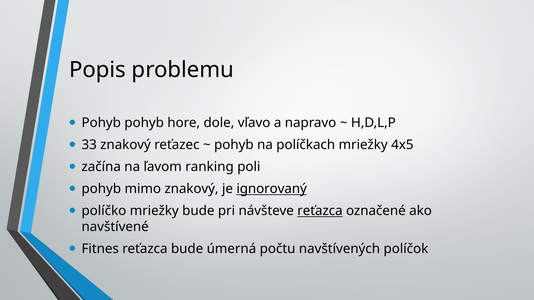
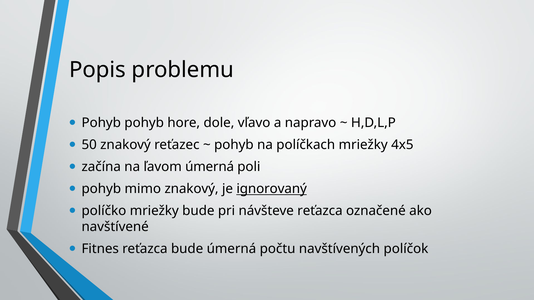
33: 33 -> 50
ľavom ranking: ranking -> úmerná
reťazca at (320, 211) underline: present -> none
